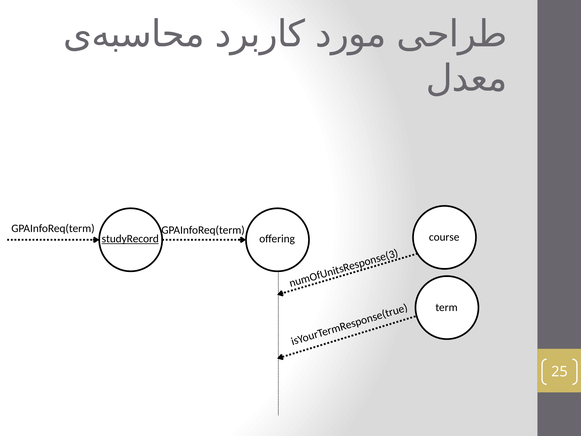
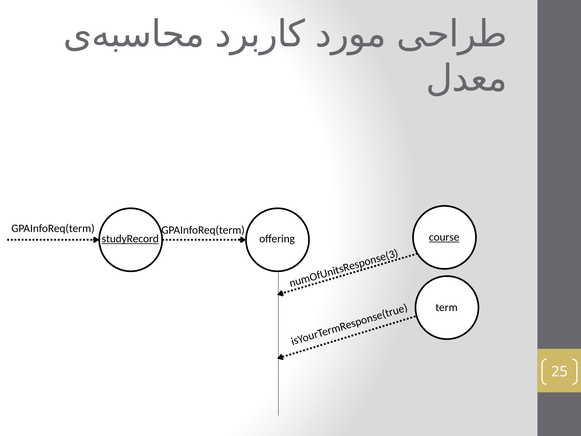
course underline: none -> present
